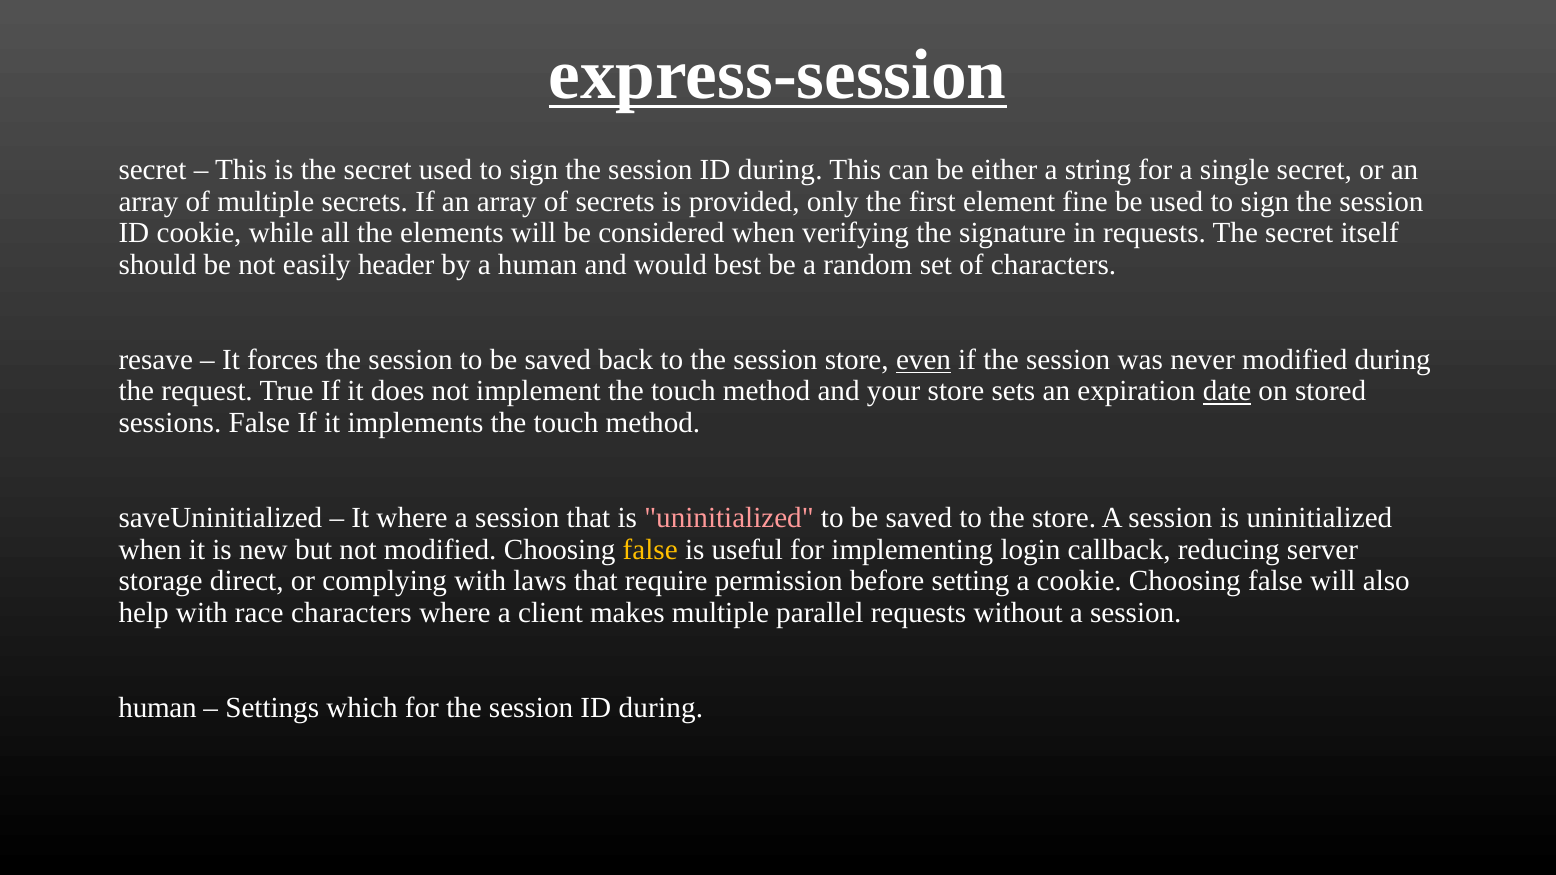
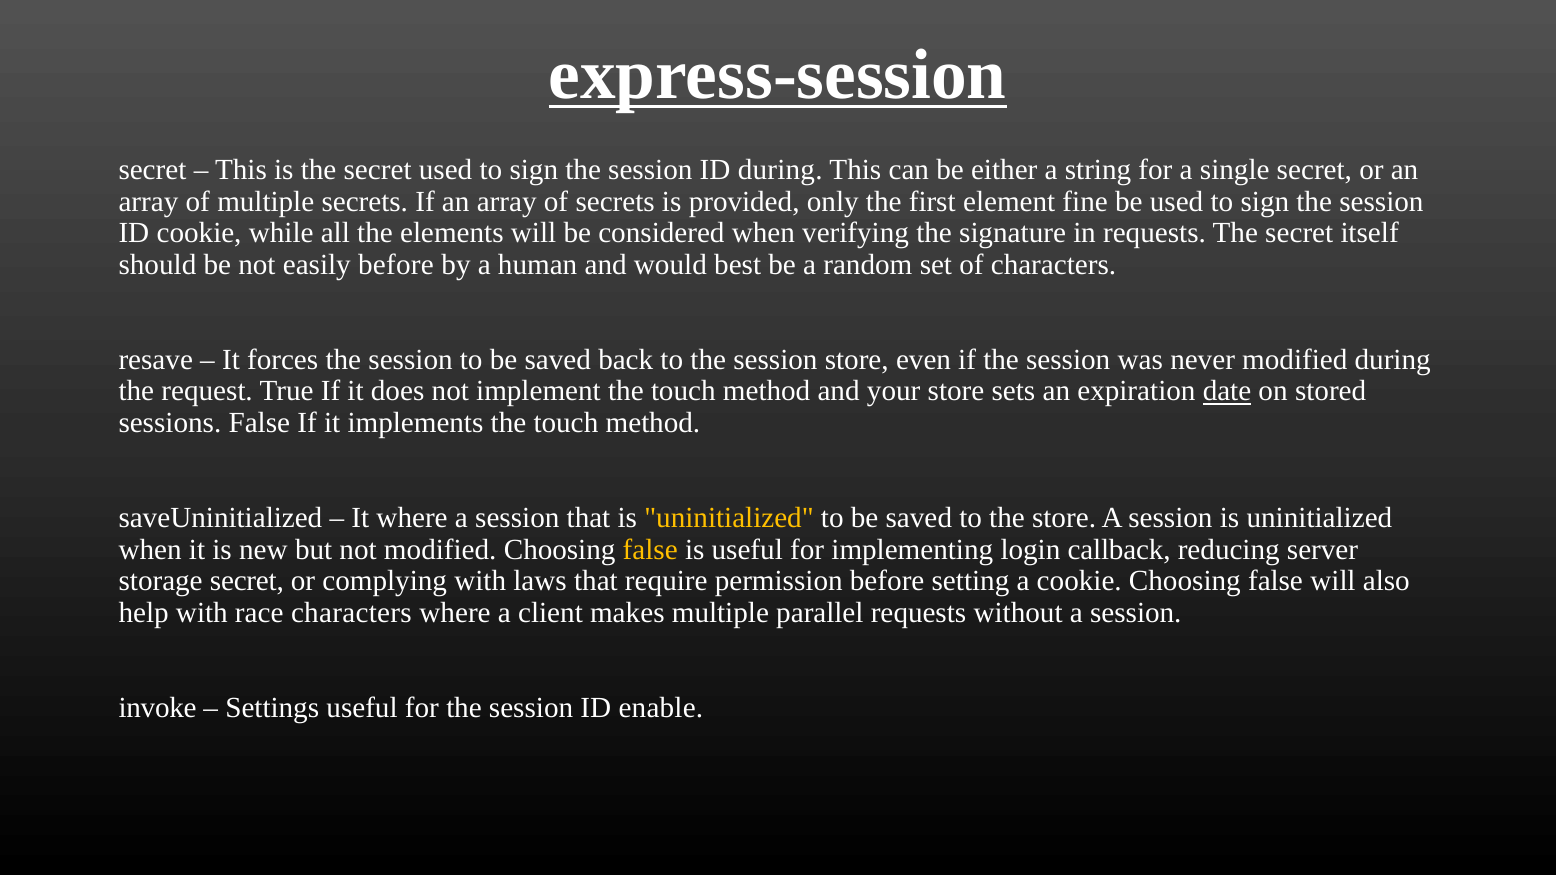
easily header: header -> before
even underline: present -> none
uninitialized at (729, 518) colour: pink -> yellow
storage direct: direct -> secret
human at (158, 708): human -> invoke
Settings which: which -> useful
during at (661, 708): during -> enable
